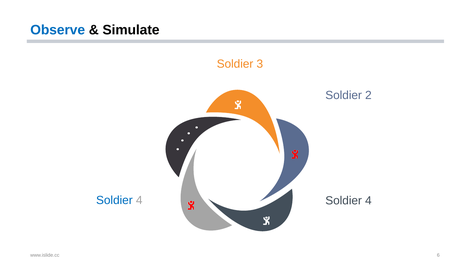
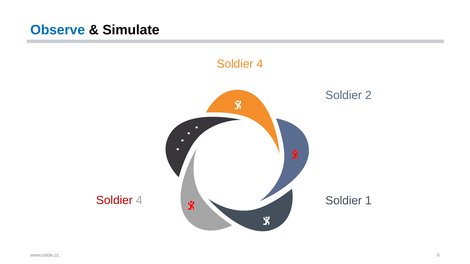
3 at (260, 64): 3 -> 4
Soldier at (114, 201) colour: blue -> red
4 Soldier 4: 4 -> 1
